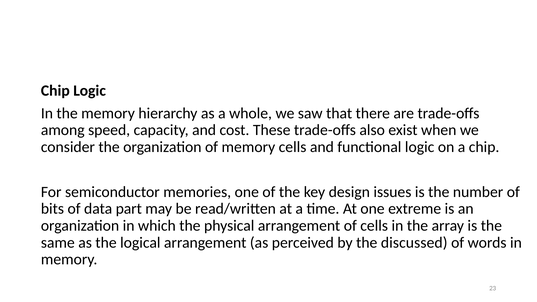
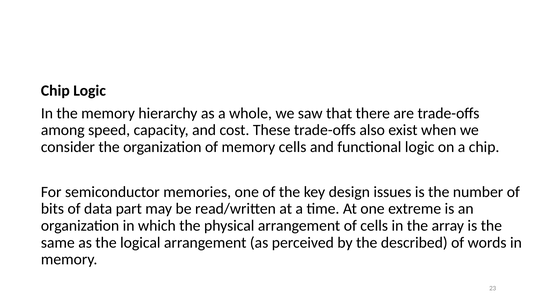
discussed: discussed -> described
